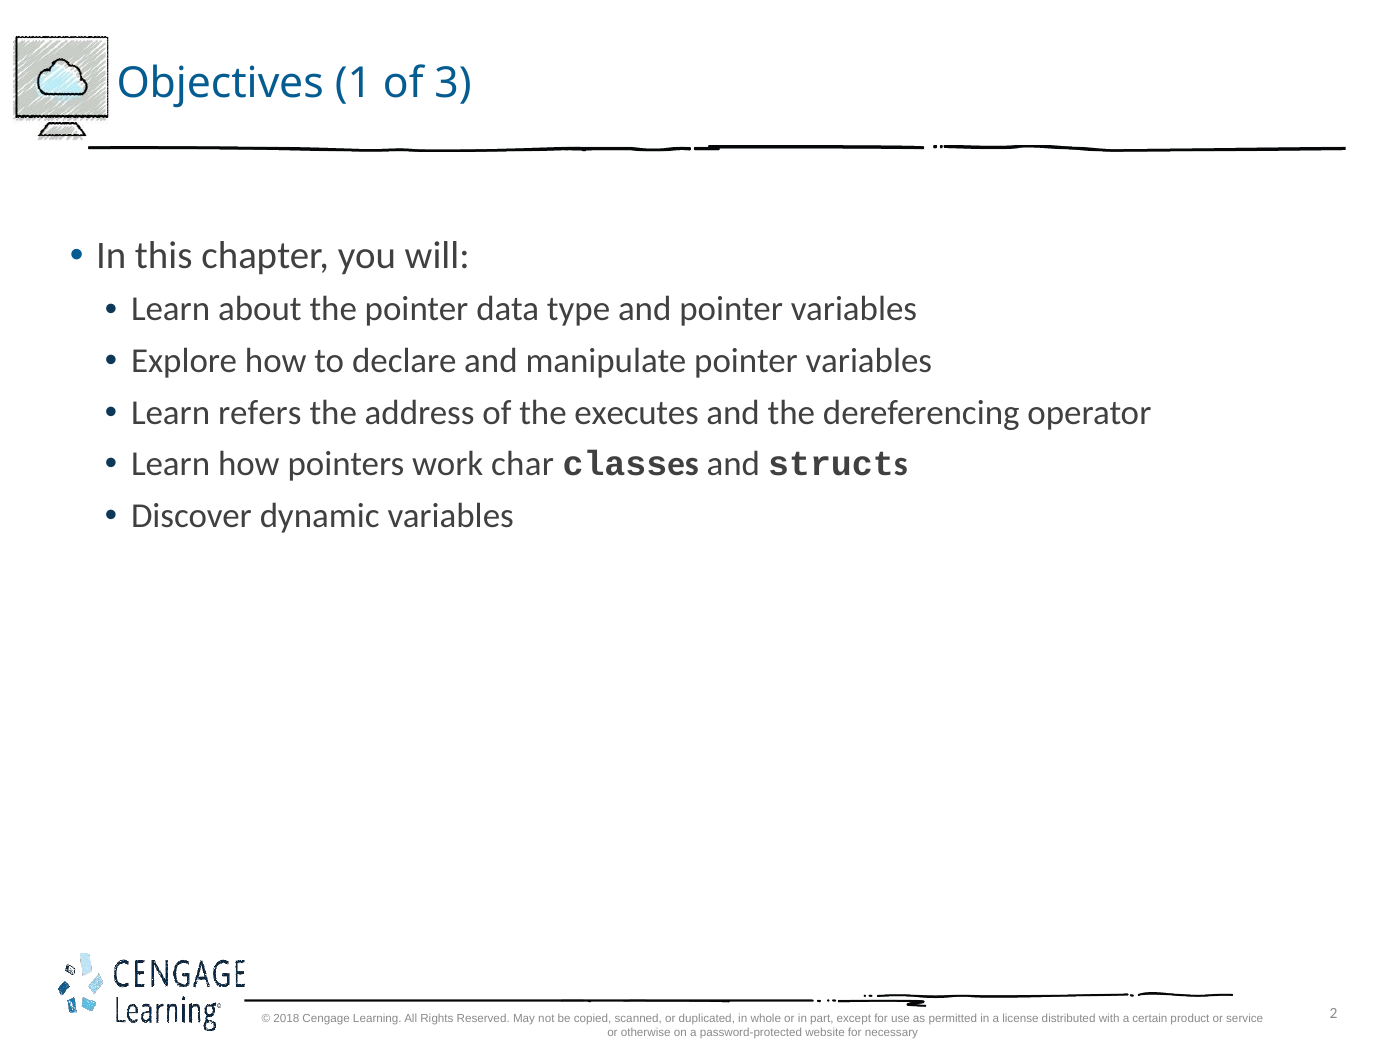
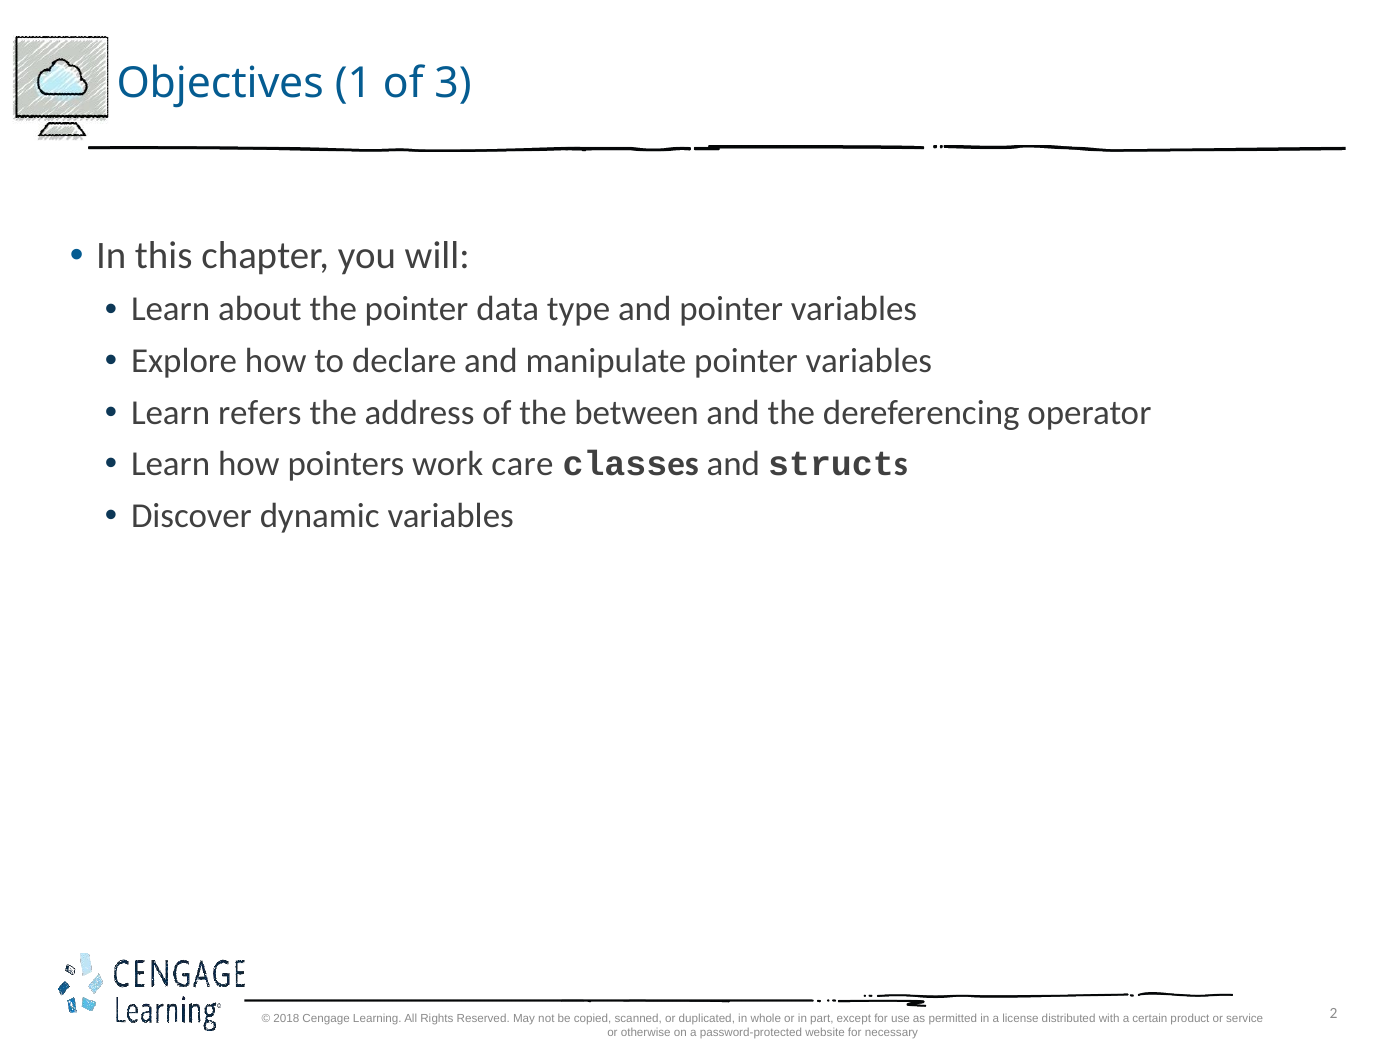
executes: executes -> between
char: char -> care
